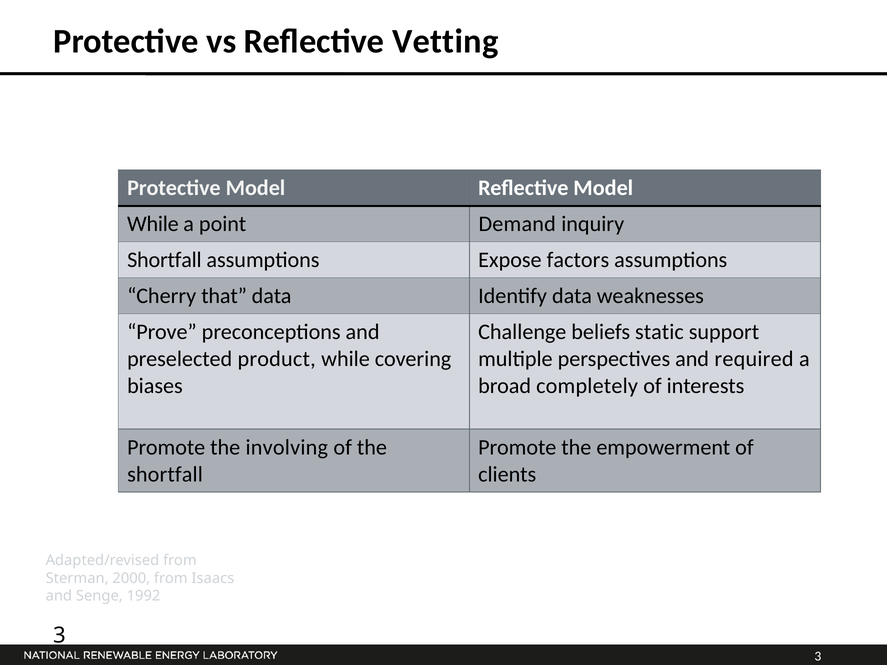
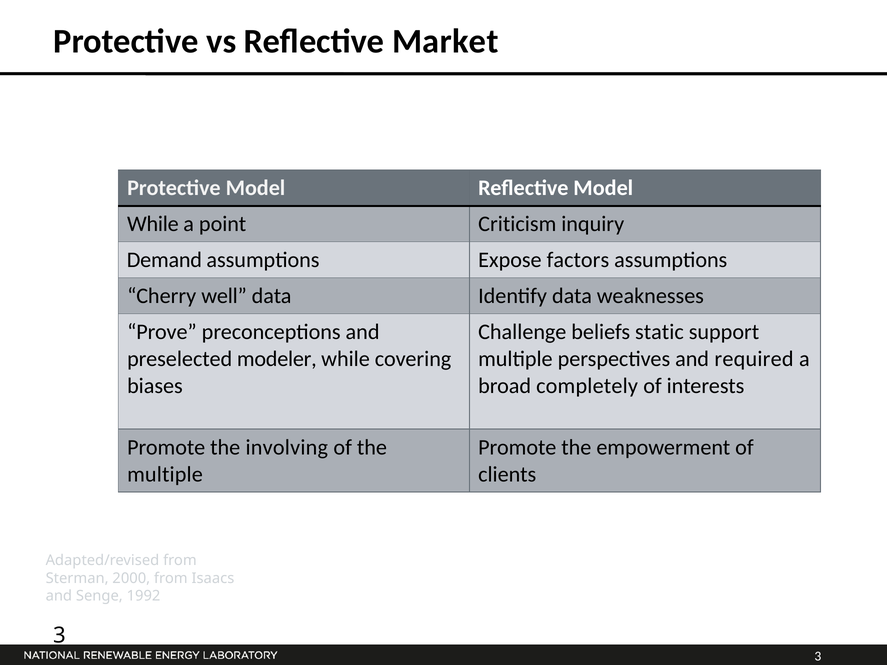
Vetting: Vetting -> Market
Demand: Demand -> Criticism
Shortfall at (164, 260): Shortfall -> Demand
that: that -> well
product: product -> modeler
shortfall at (165, 474): shortfall -> multiple
